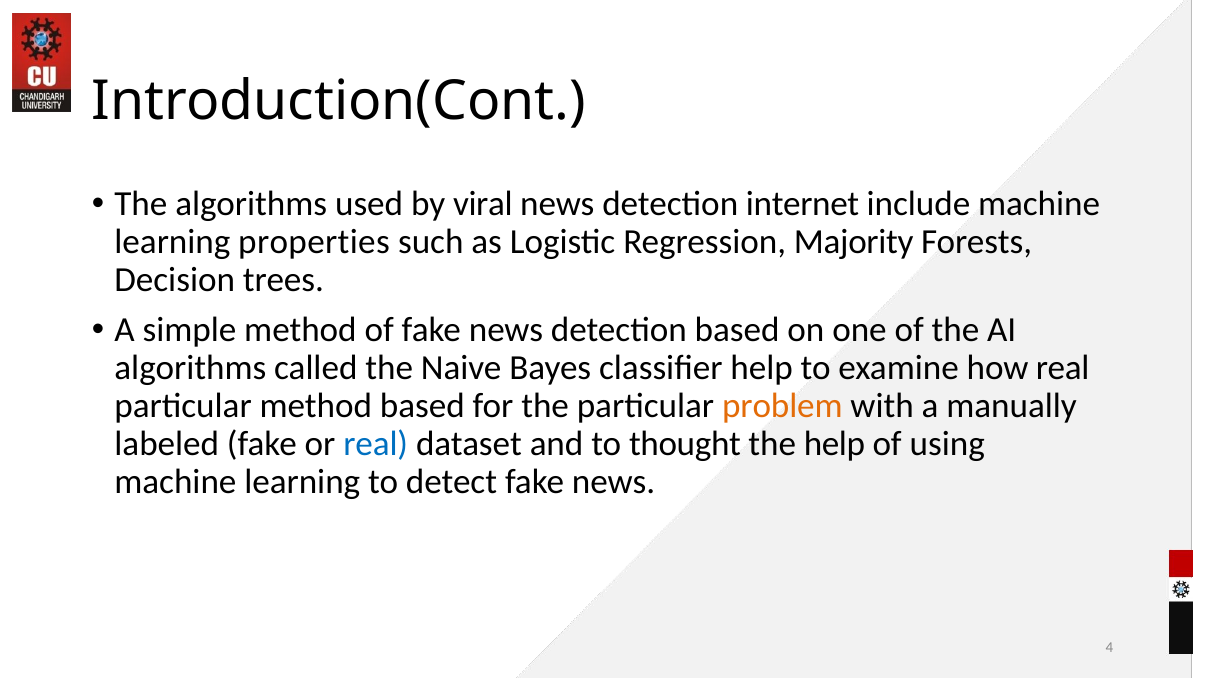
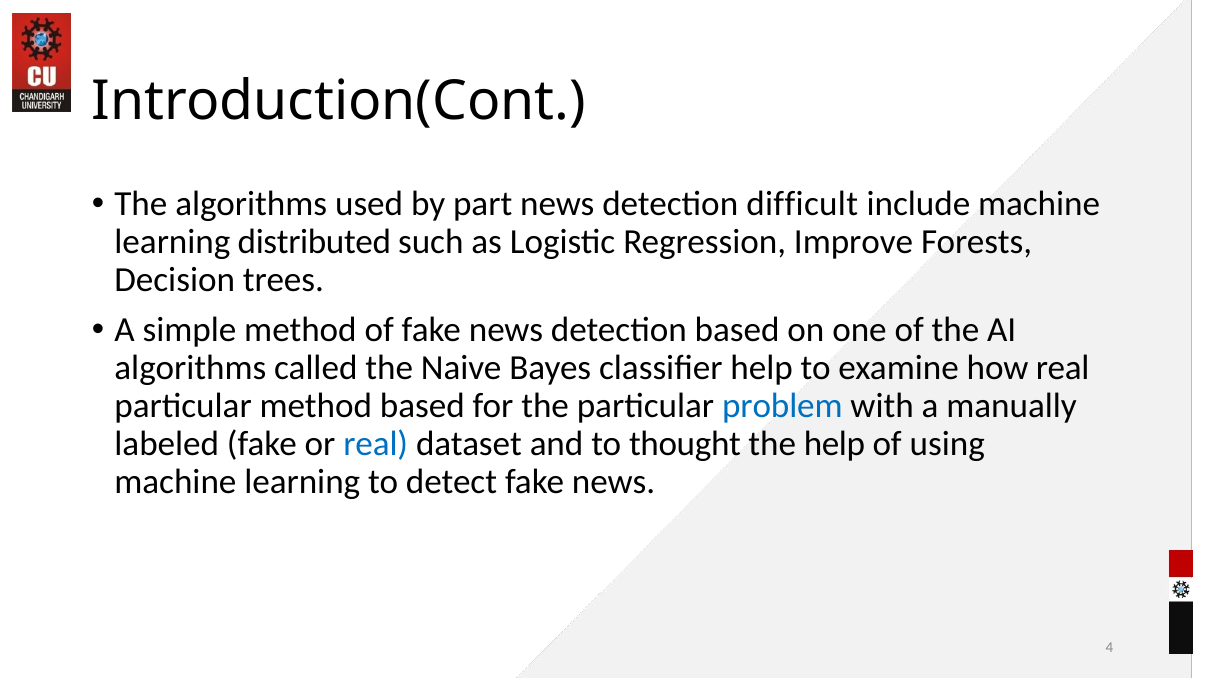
viral: viral -> part
internet: internet -> difficult
properties: properties -> distributed
Majority: Majority -> Improve
problem colour: orange -> blue
